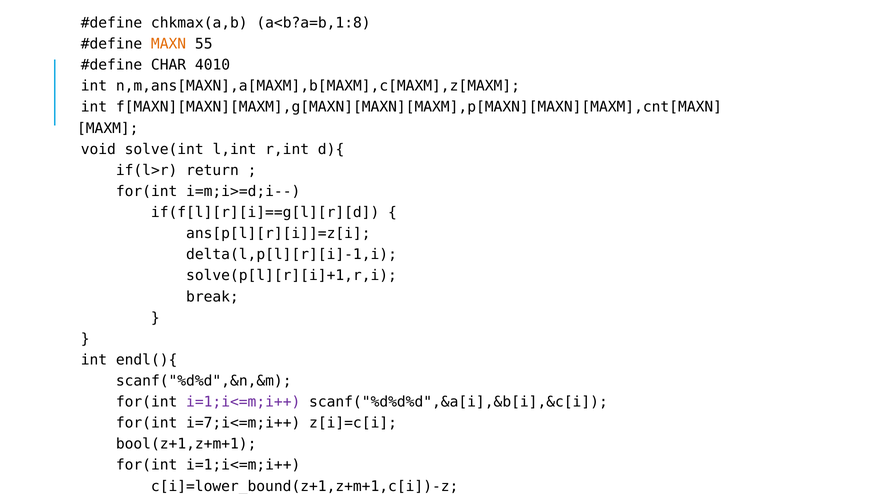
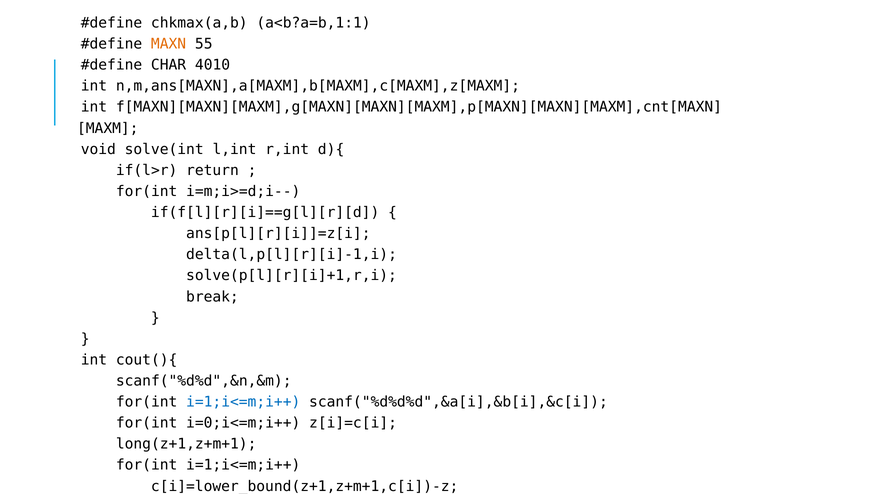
a<b?a=b,1:8: a<b?a=b,1:8 -> a<b?a=b,1:1
endl(){: endl(){ -> cout(){
i=1;i<=m;i++ at (243, 402) colour: purple -> blue
i=7;i<=m;i++: i=7;i<=m;i++ -> i=0;i<=m;i++
bool(z+1,z+m+1: bool(z+1,z+m+1 -> long(z+1,z+m+1
